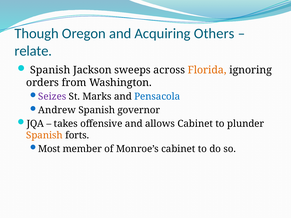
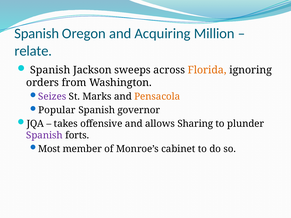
Though at (37, 34): Though -> Spanish
Others: Others -> Million
Pensacola colour: blue -> orange
Andrew: Andrew -> Popular
allows Cabinet: Cabinet -> Sharing
Spanish at (44, 135) colour: orange -> purple
